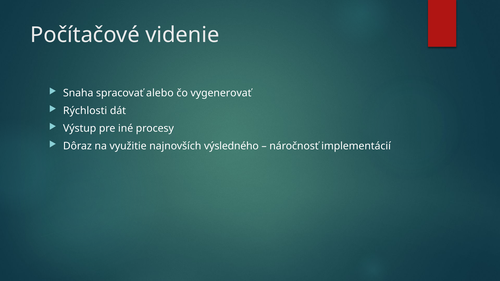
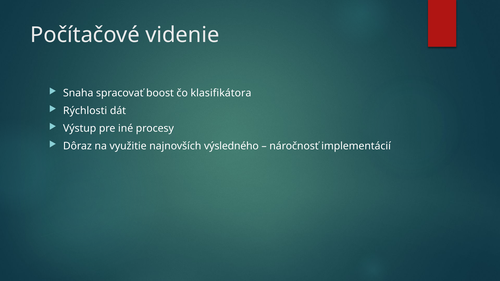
alebo: alebo -> boost
vygenerovať: vygenerovať -> klasifikátora
